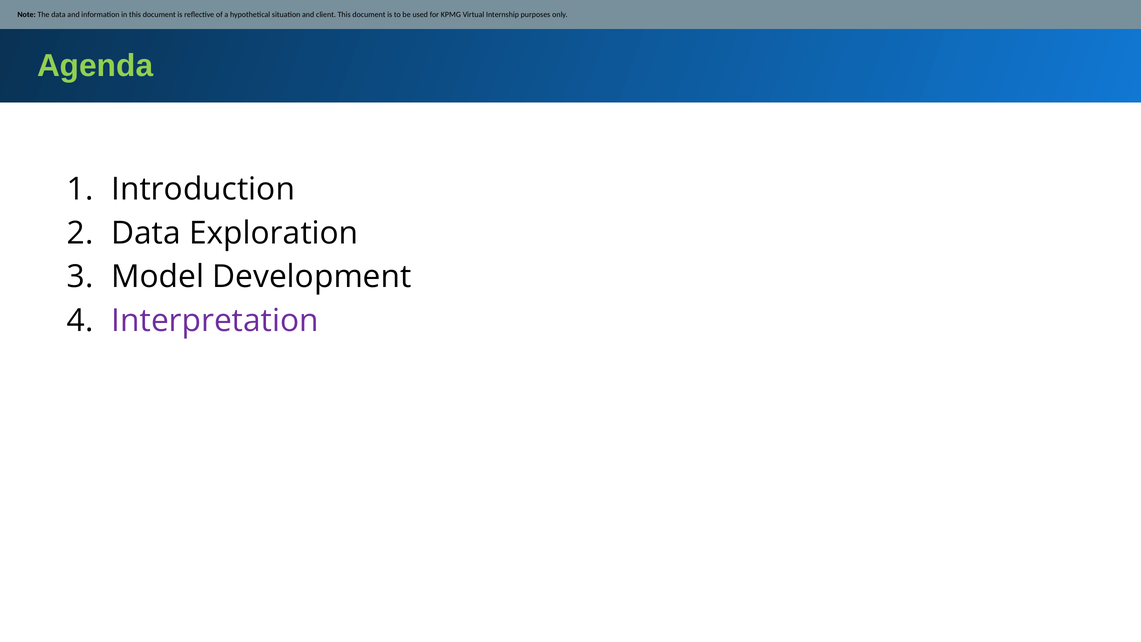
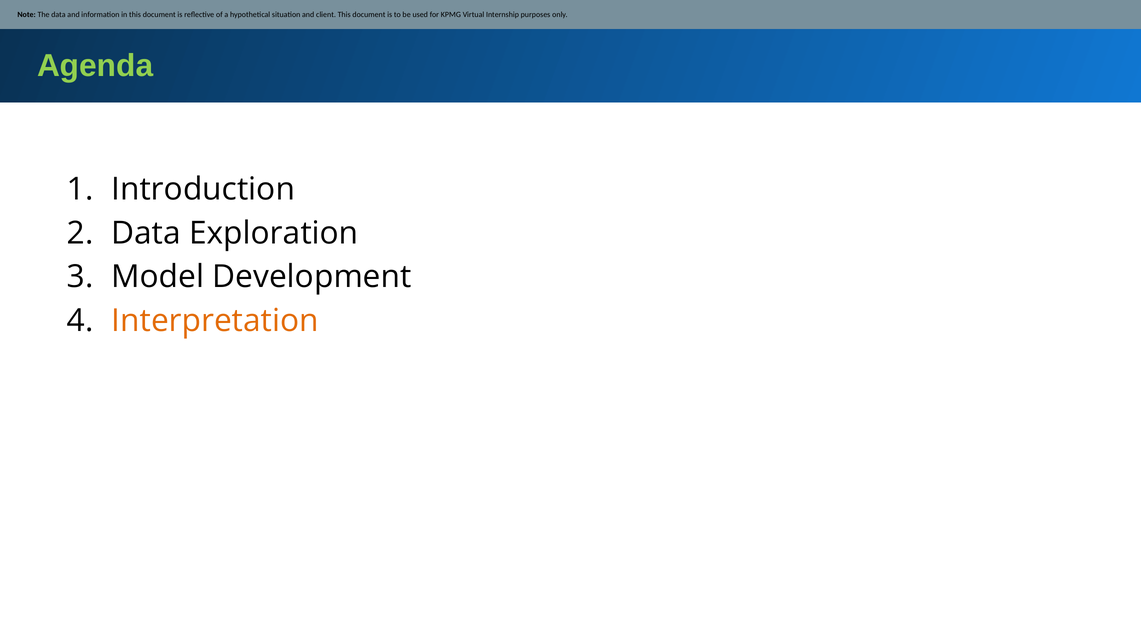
Interpretation colour: purple -> orange
